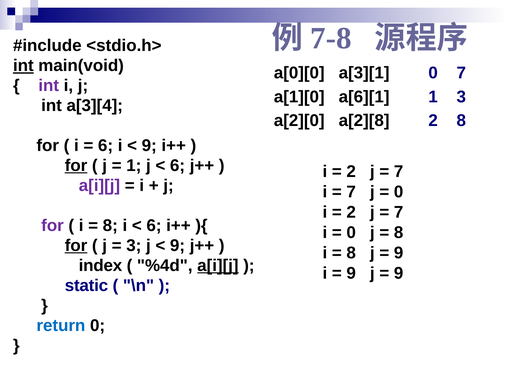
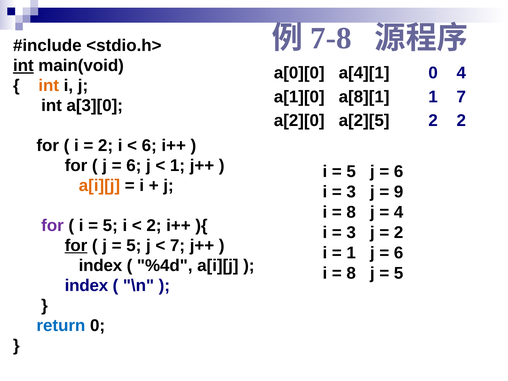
a[3][1: a[3][1 -> a[4][1
0 7: 7 -> 4
int at (49, 86) colour: purple -> orange
a[6][1: a[6][1 -> a[8][1
1 3: 3 -> 7
a[3][4: a[3][4 -> a[3][0
a[2][8: a[2][8 -> a[2][5
2 8: 8 -> 2
6 at (106, 146): 6 -> 2
9 at (149, 146): 9 -> 6
for at (76, 166) underline: present -> none
1 at (134, 166): 1 -> 6
6 at (178, 166): 6 -> 1
2 at (351, 171): 2 -> 5
7 at (399, 171): 7 -> 6
a[i][j at (99, 186) colour: purple -> orange
7 at (351, 192): 7 -> 3
0 at (399, 192): 0 -> 9
2 at (351, 212): 2 -> 8
7 at (399, 212): 7 -> 4
8 at (110, 226): 8 -> 5
6 at (154, 226): 6 -> 2
0 at (351, 232): 0 -> 3
8 at (399, 232): 8 -> 2
3 at (134, 246): 3 -> 5
9 at (178, 246): 9 -> 7
8 at (351, 253): 8 -> 1
9 at (399, 253): 9 -> 6
a[i][j at (218, 266) underline: present -> none
9 at (351, 273): 9 -> 8
9 at (399, 273): 9 -> 5
static at (86, 285): static -> index
